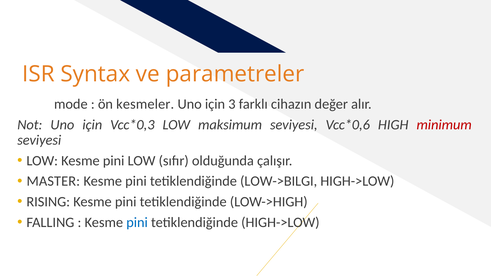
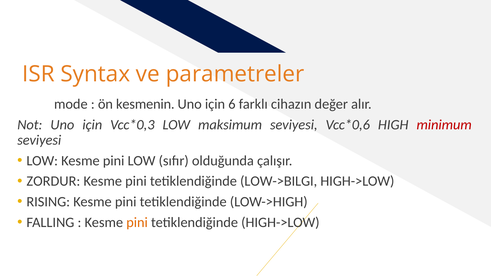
kesmeler: kesmeler -> kesmenin
3: 3 -> 6
MASTER: MASTER -> ZORDUR
pini at (137, 222) colour: blue -> orange
